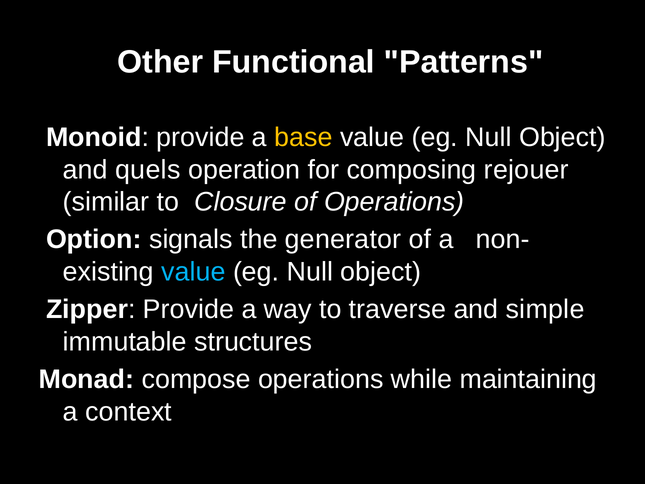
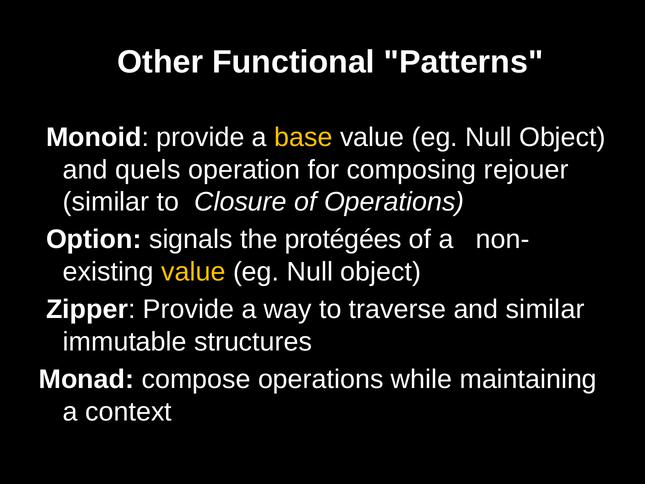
generator: generator -> protégées
value at (193, 272) colour: light blue -> yellow
and simple: simple -> similar
